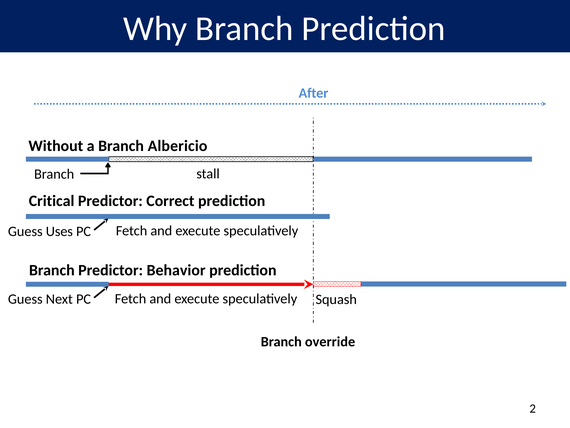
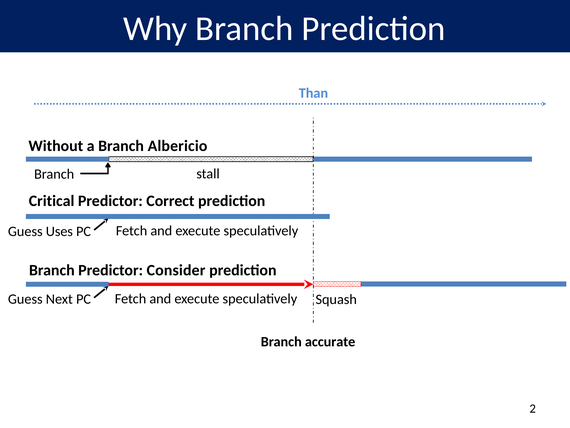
After: After -> Than
Behavior: Behavior -> Consider
override: override -> accurate
